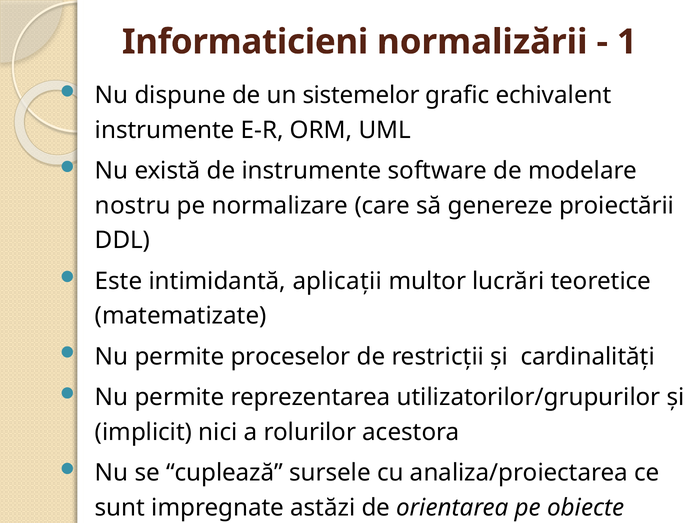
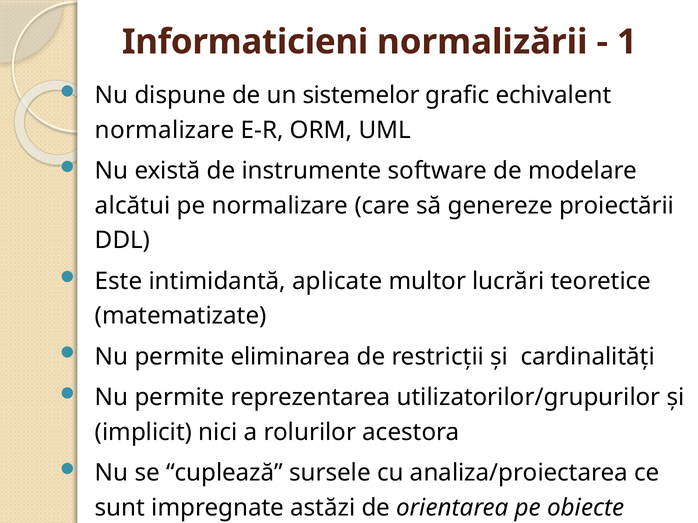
instrumente at (165, 130): instrumente -> normalizare
nostru: nostru -> alcătui
aplicaţii: aplicaţii -> aplicate
proceselor: proceselor -> eliminarea
